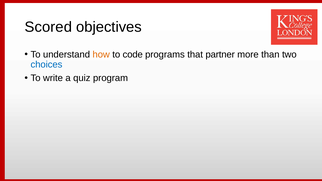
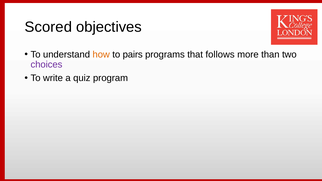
code: code -> pairs
partner: partner -> follows
choices colour: blue -> purple
